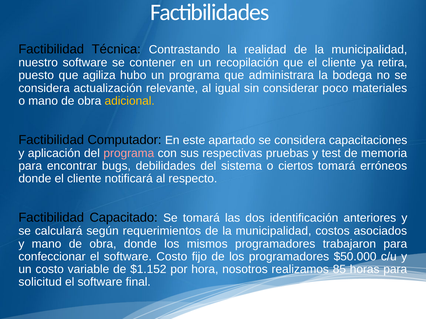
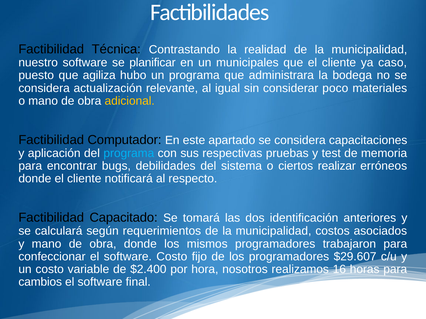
contener: contener -> planificar
recopilación: recopilación -> municipales
retira: retira -> caso
programa at (129, 153) colour: pink -> light blue
ciertos tomará: tomará -> realizar
$50.000: $50.000 -> $29.607
$1.152: $1.152 -> $2.400
85: 85 -> 16
solicitud: solicitud -> cambios
